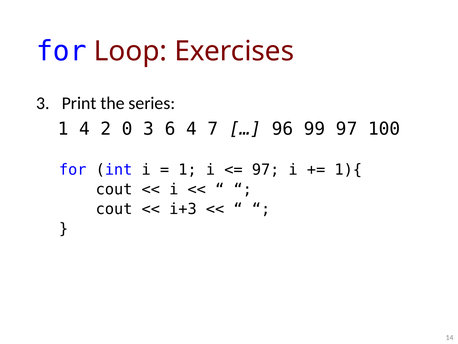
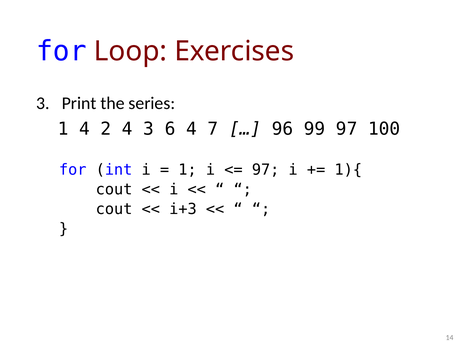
2 0: 0 -> 4
